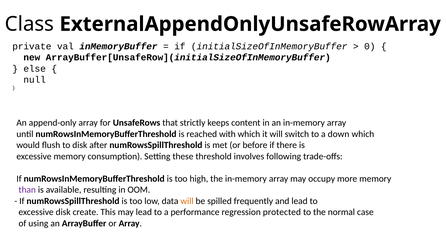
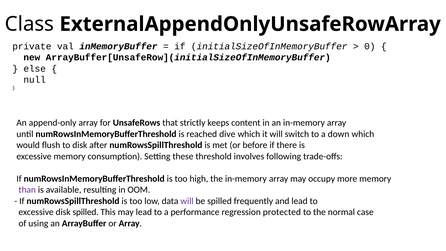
with: with -> dive
will at (187, 201) colour: orange -> purple
disk create: create -> spilled
